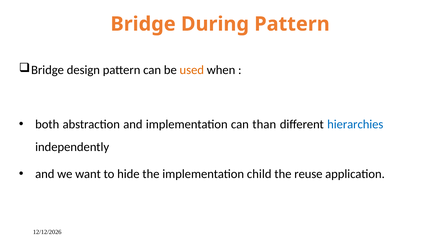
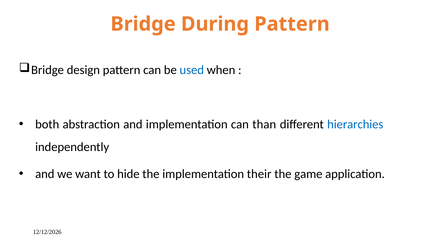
used colour: orange -> blue
child: child -> their
reuse: reuse -> game
